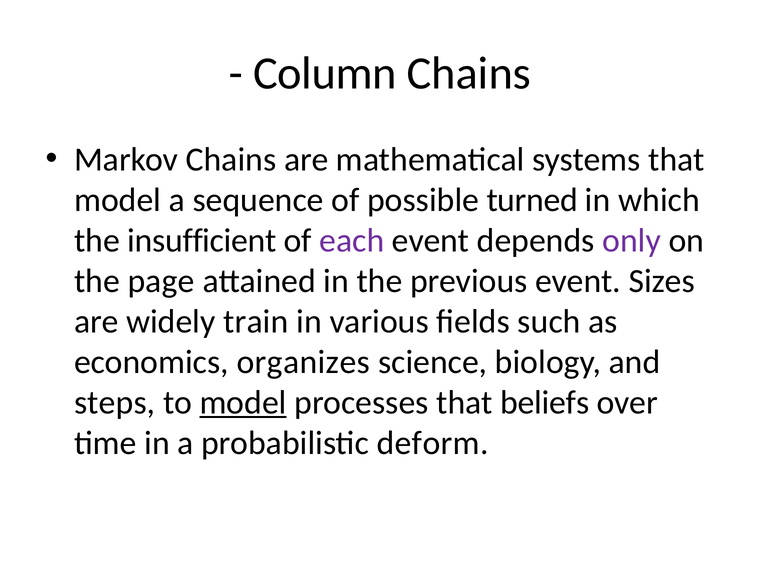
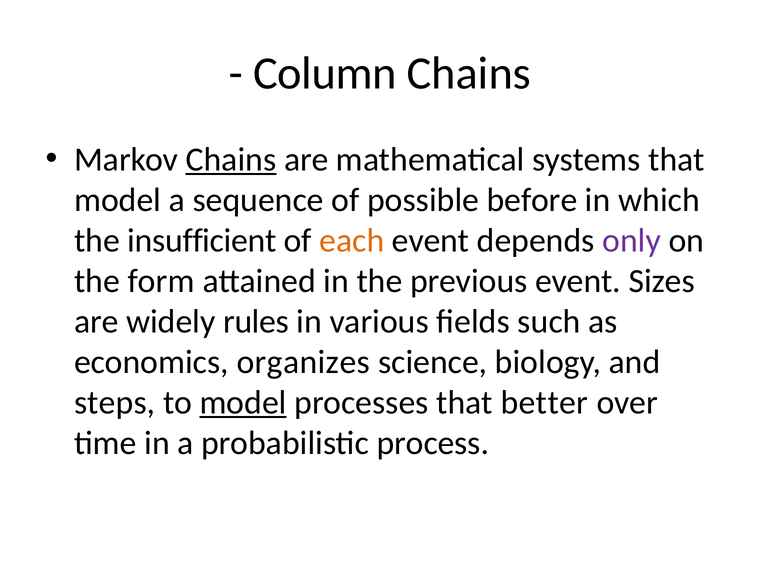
Chains at (231, 159) underline: none -> present
turned: turned -> before
each colour: purple -> orange
page: page -> form
train: train -> rules
beliefs: beliefs -> better
deform: deform -> process
